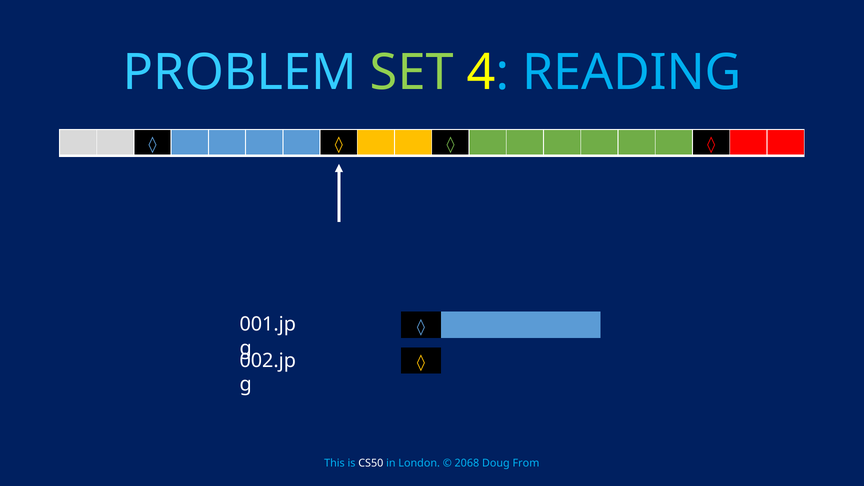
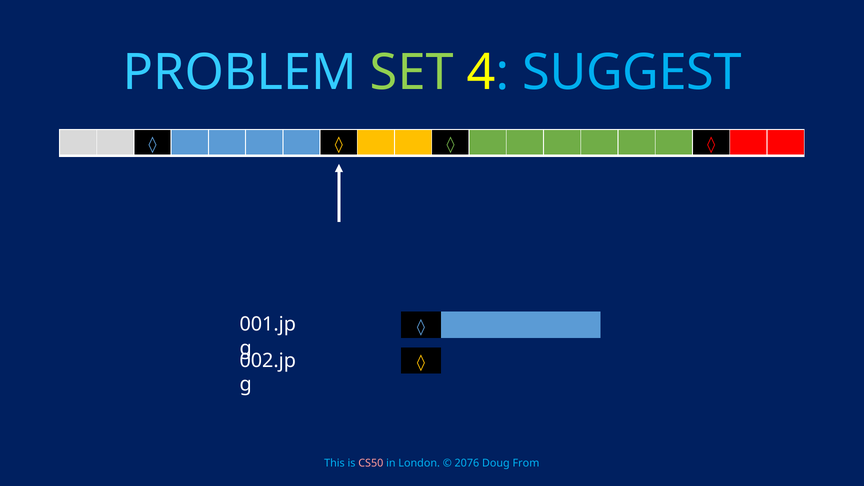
READING: READING -> SUGGEST
CS50 colour: white -> pink
2068: 2068 -> 2076
